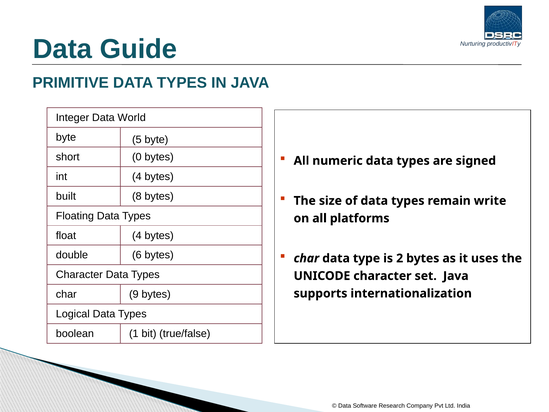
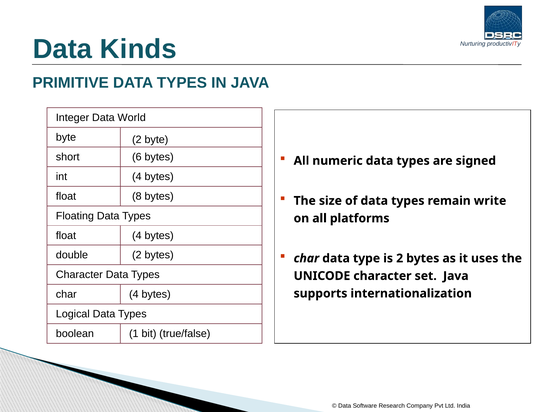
Guide: Guide -> Kinds
byte 5: 5 -> 2
0: 0 -> 6
built at (66, 196): built -> float
double 6: 6 -> 2
char 9: 9 -> 4
